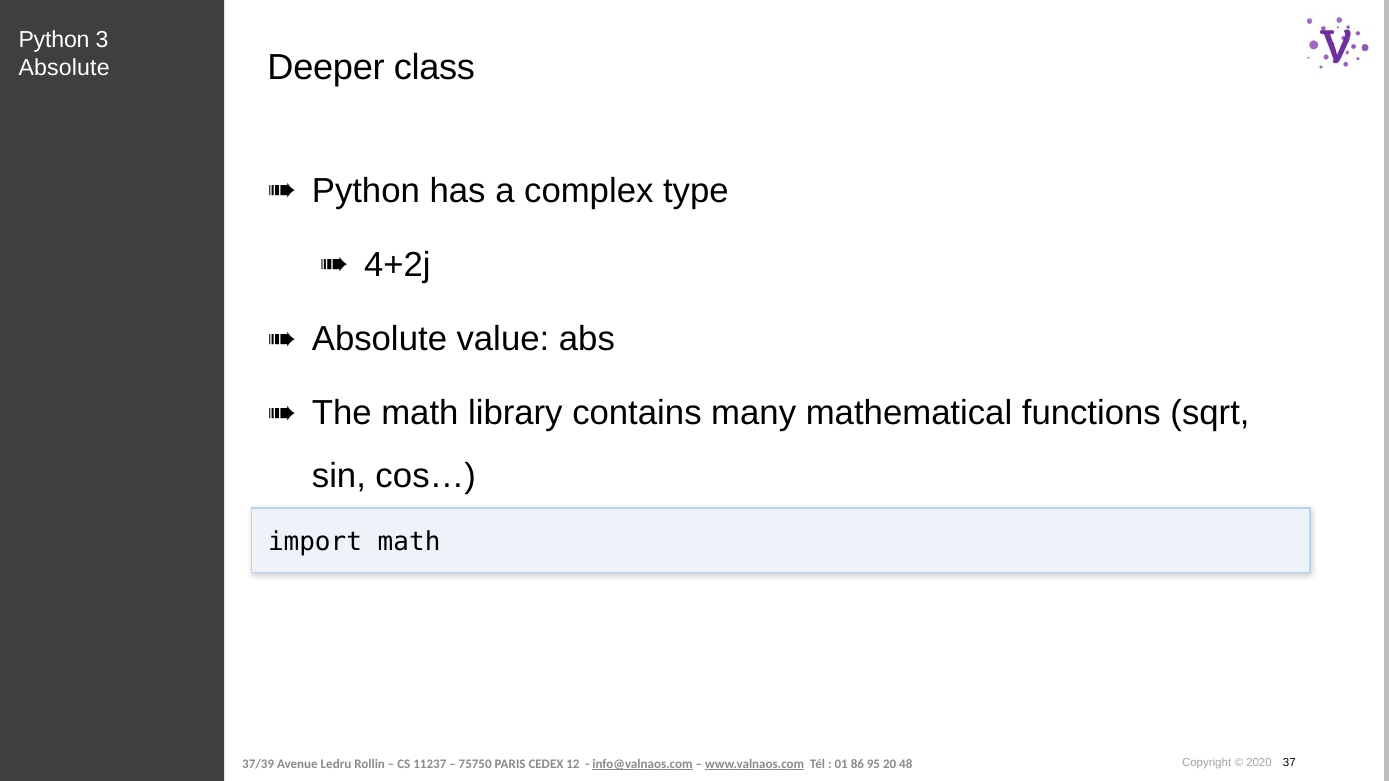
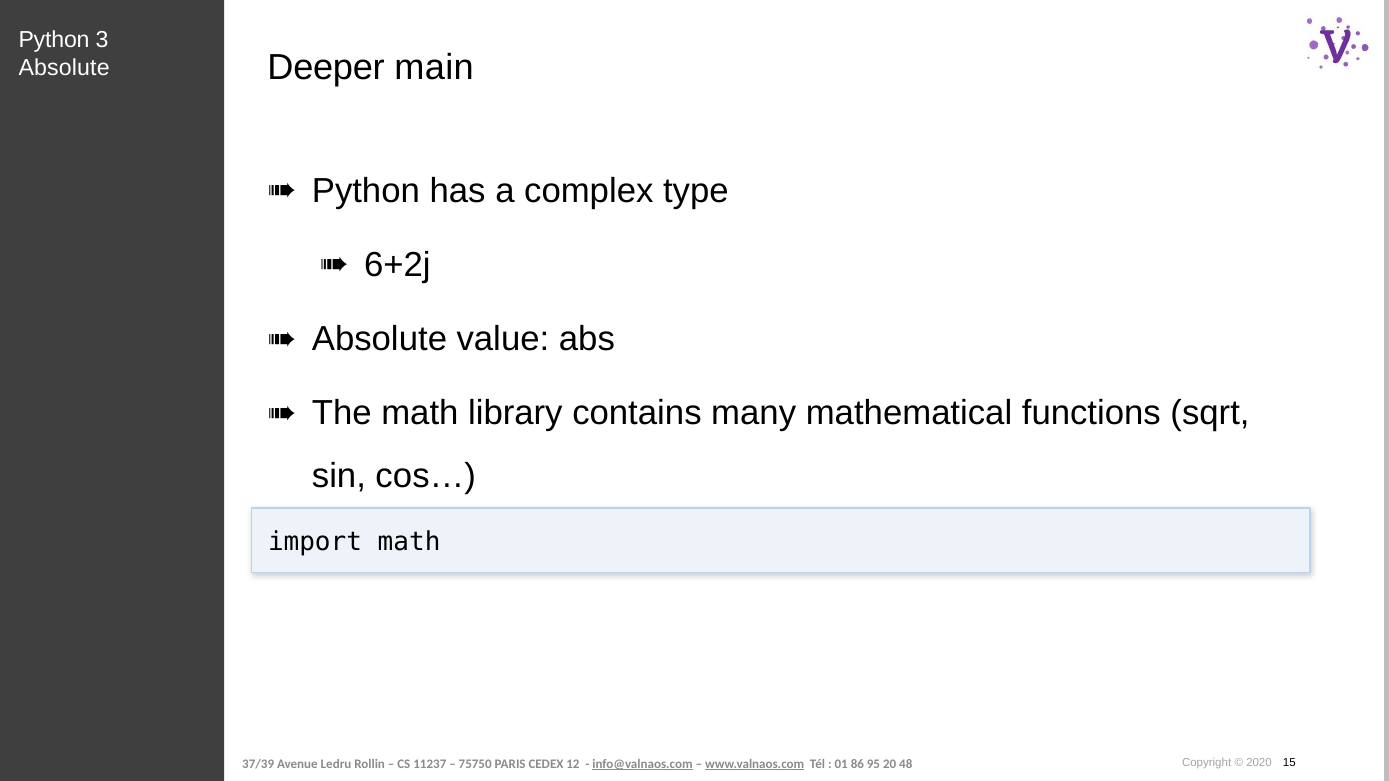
class: class -> main
4+2j: 4+2j -> 6+2j
37: 37 -> 15
